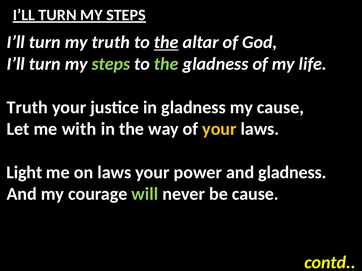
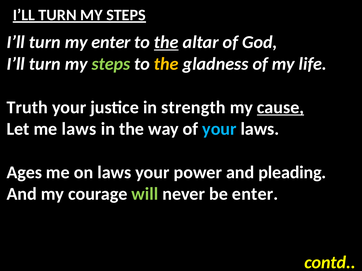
my truth: truth -> enter
the at (166, 64) colour: light green -> yellow
in gladness: gladness -> strength
cause at (280, 107) underline: none -> present
me with: with -> laws
your at (219, 129) colour: yellow -> light blue
Light: Light -> Ages
and gladness: gladness -> pleading
be cause: cause -> enter
